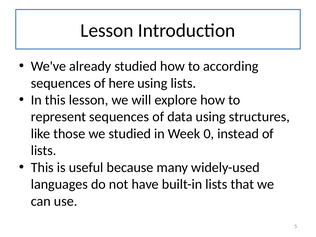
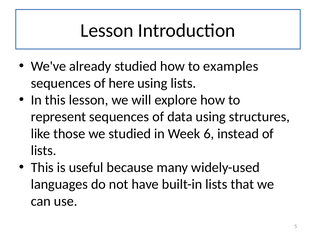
according: according -> examples
0: 0 -> 6
